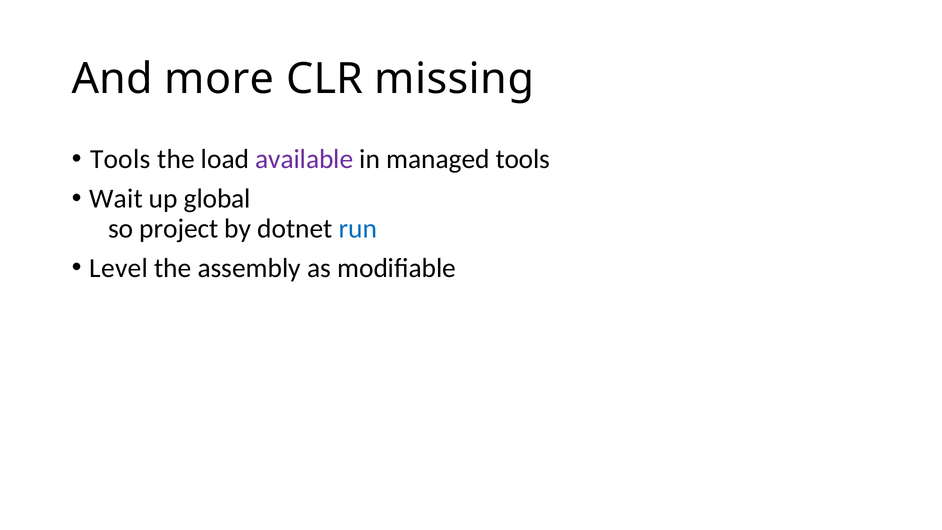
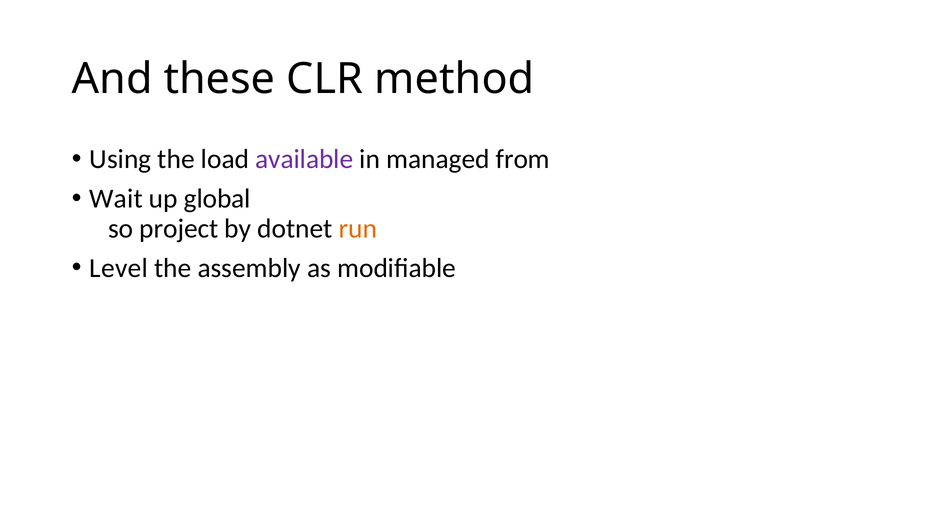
more: more -> these
missing: missing -> method
Tools at (120, 159): Tools -> Using
managed tools: tools -> from
run colour: blue -> orange
